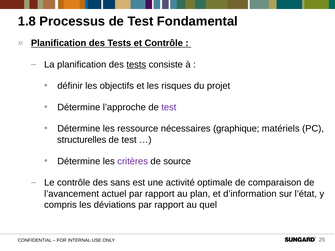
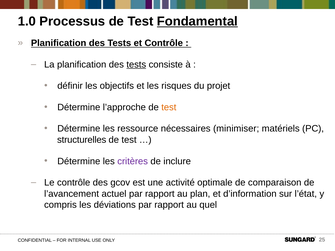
1.8: 1.8 -> 1.0
Fondamental underline: none -> present
test at (169, 107) colour: purple -> orange
graphique: graphique -> minimiser
source: source -> inclure
sans: sans -> gcov
